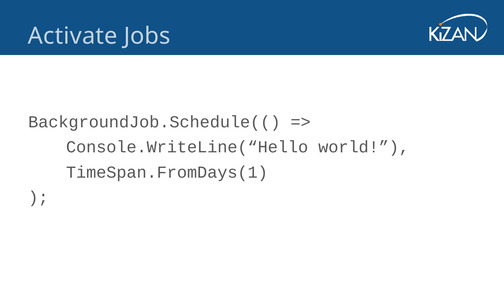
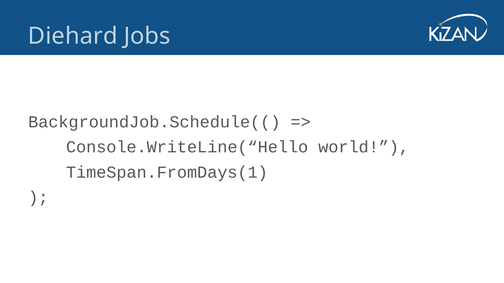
Activate: Activate -> Diehard
